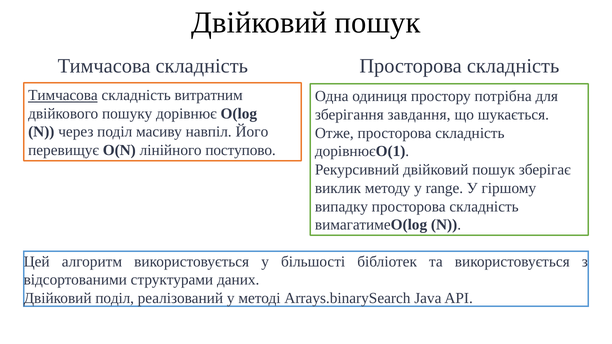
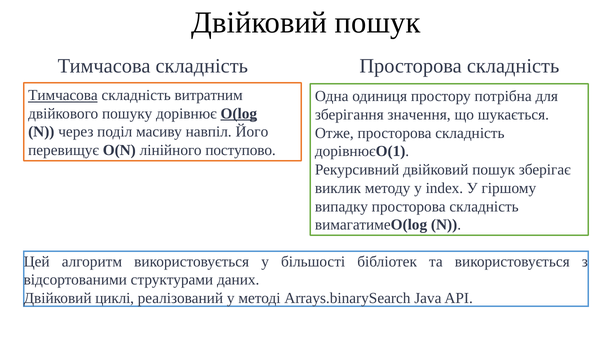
O(log underline: none -> present
завдання: завдання -> значення
range: range -> index
Двійковий поділ: поділ -> циклі
